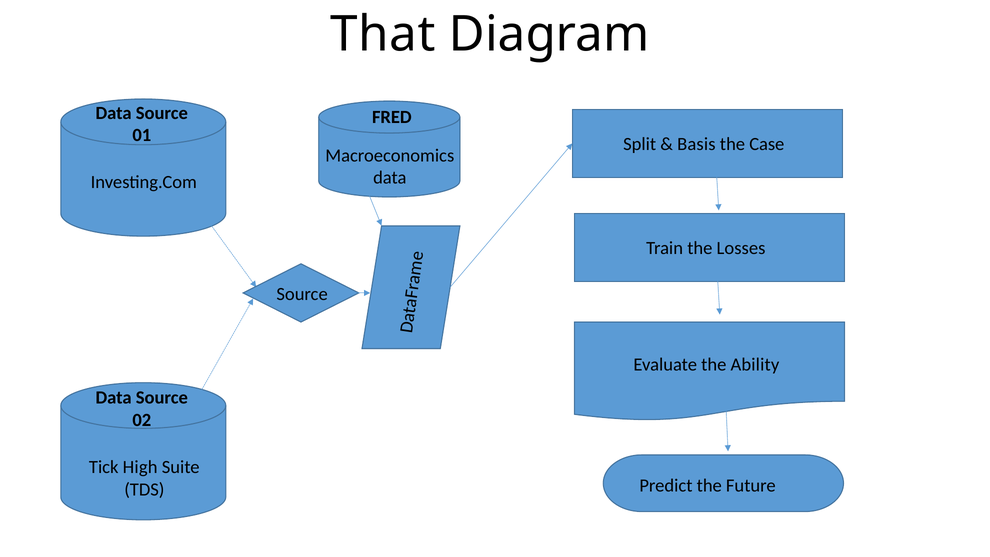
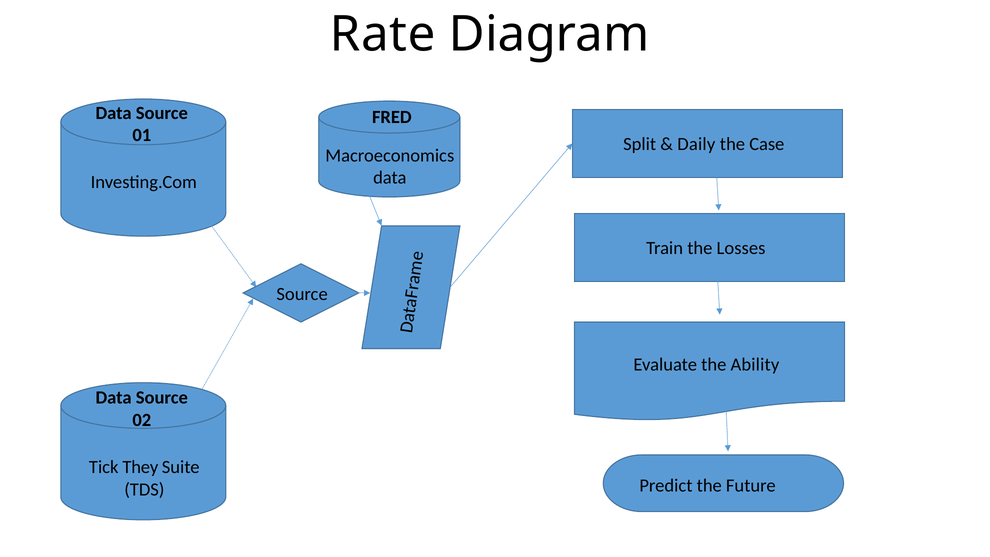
That: That -> Rate
Basis: Basis -> Daily
High: High -> They
